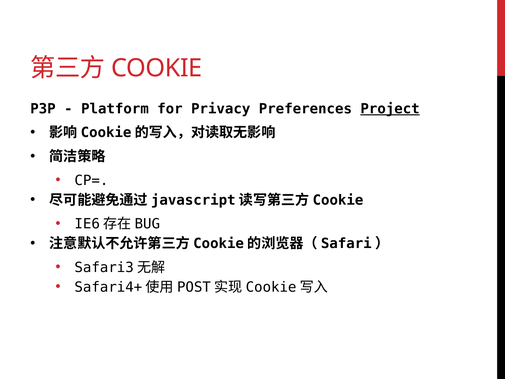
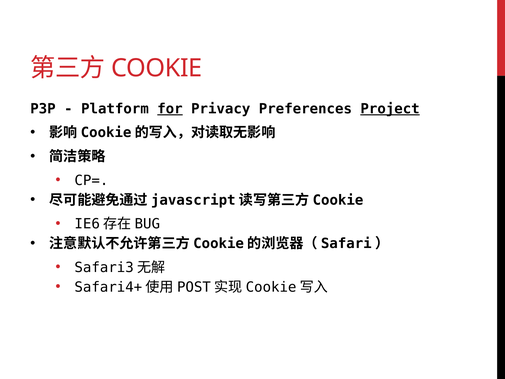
for underline: none -> present
